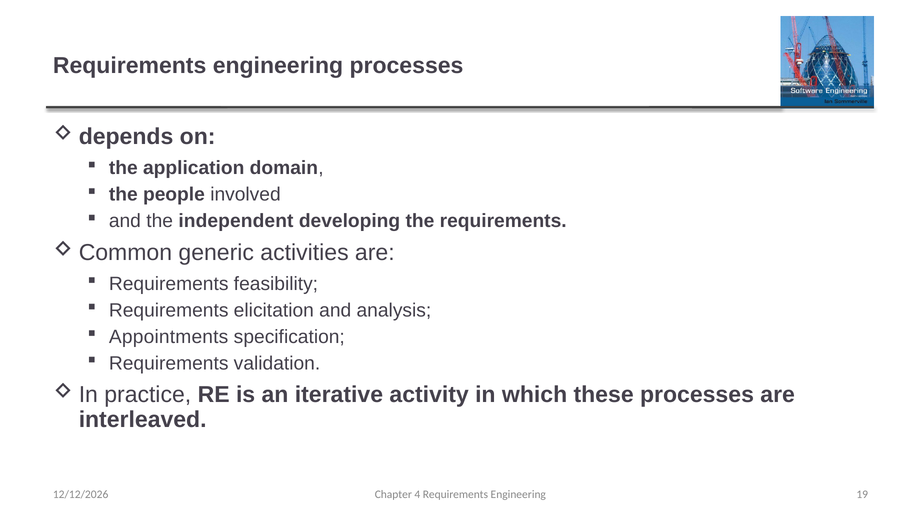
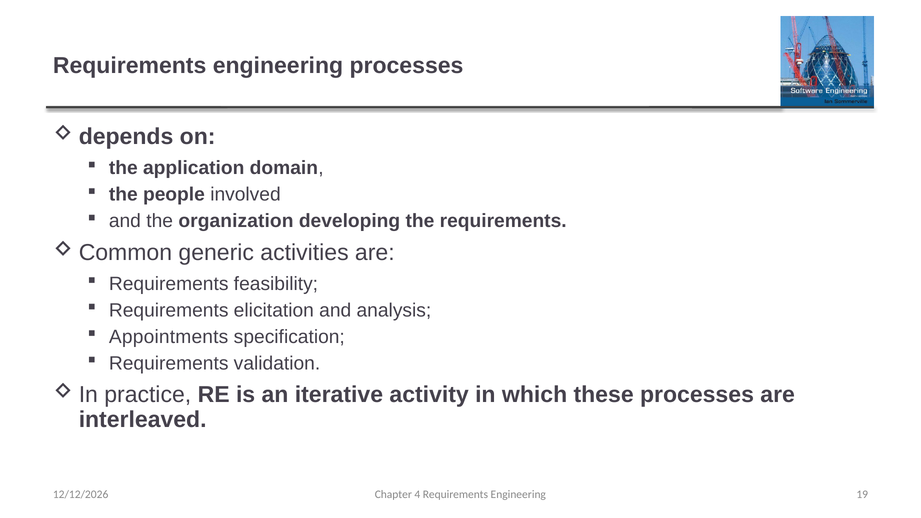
independent: independent -> organization
